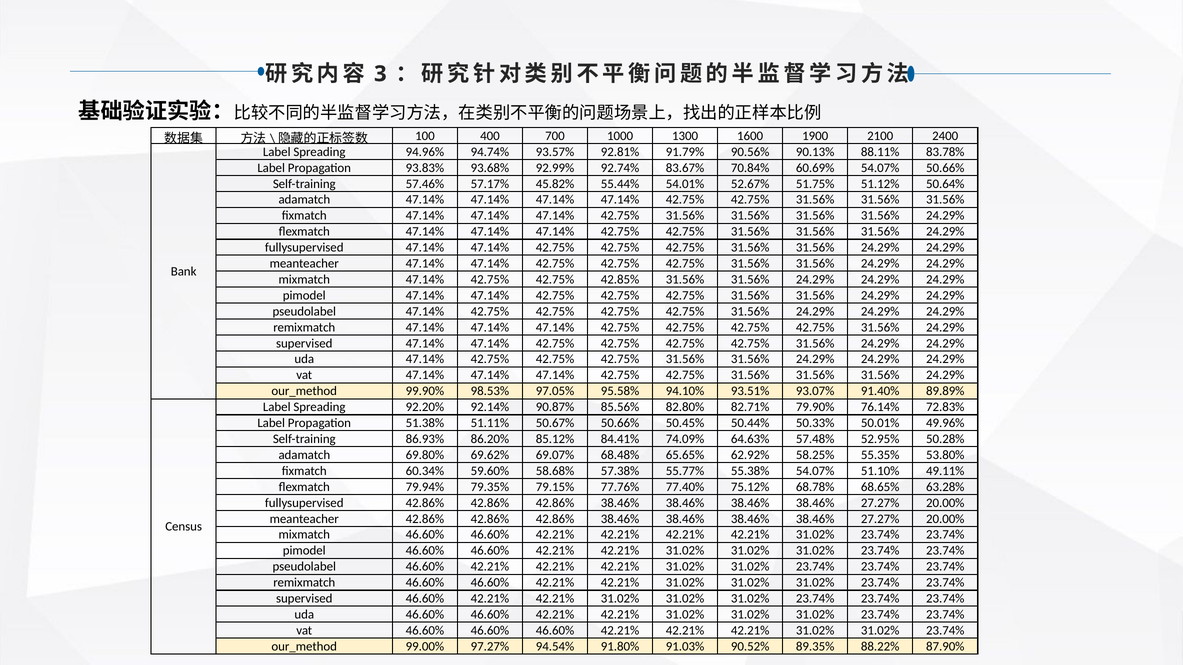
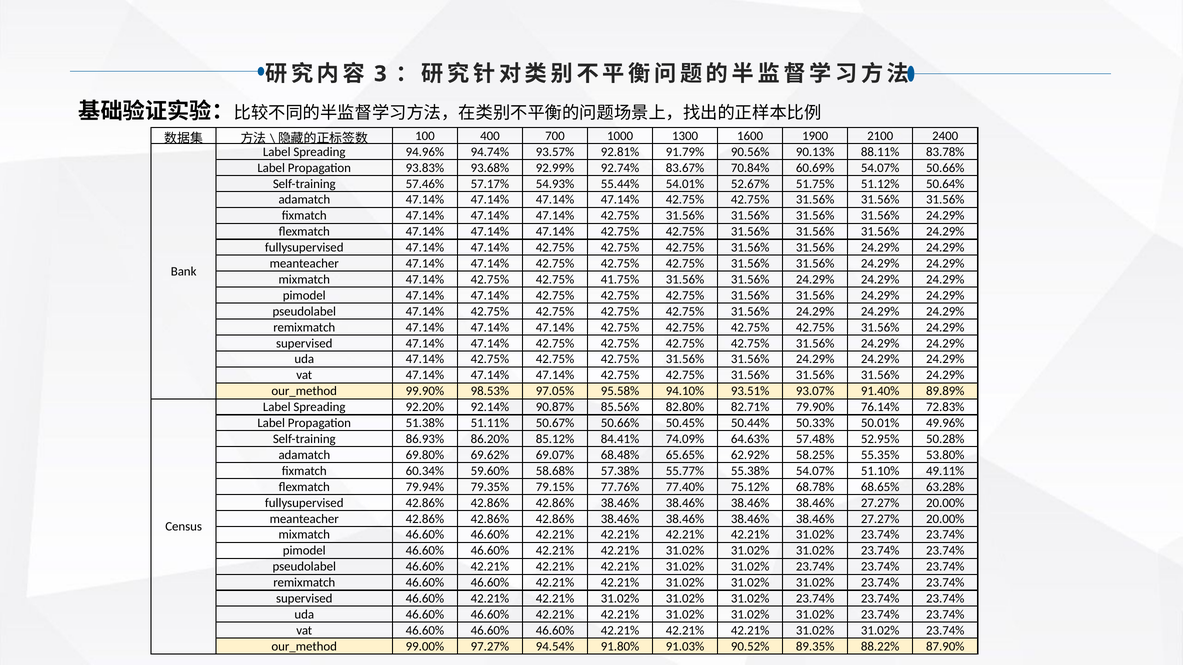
45.82%: 45.82% -> 54.93%
42.85%: 42.85% -> 41.75%
